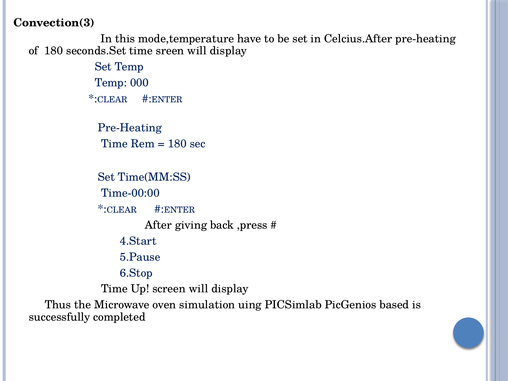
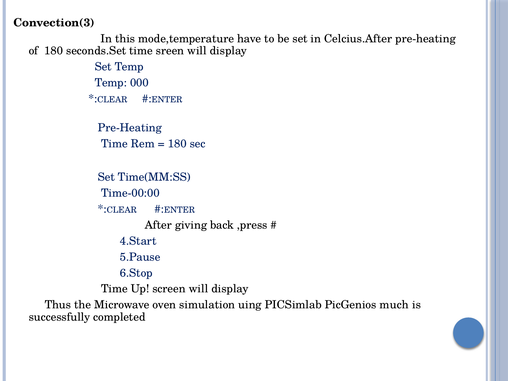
based: based -> much
